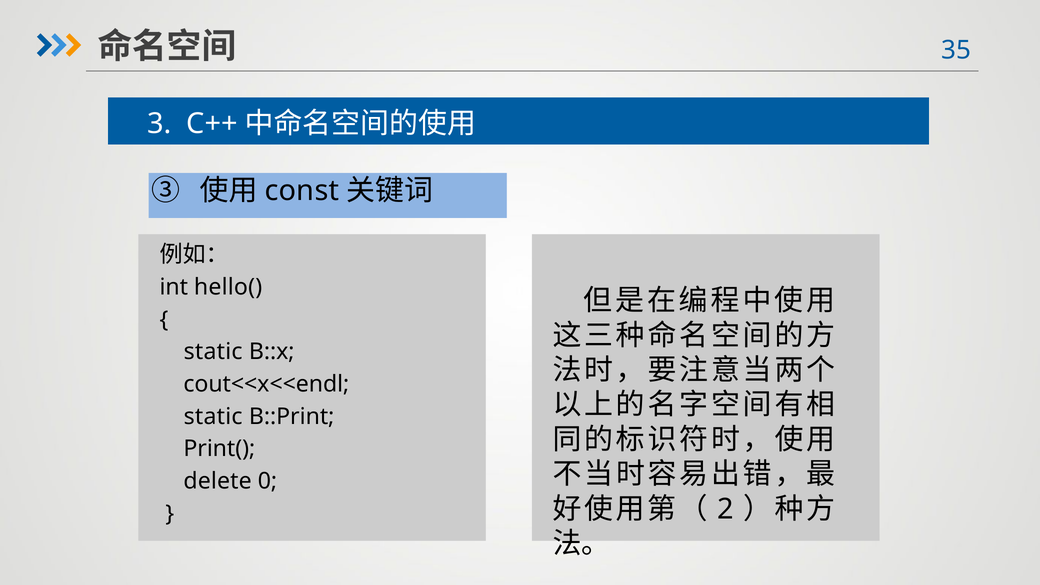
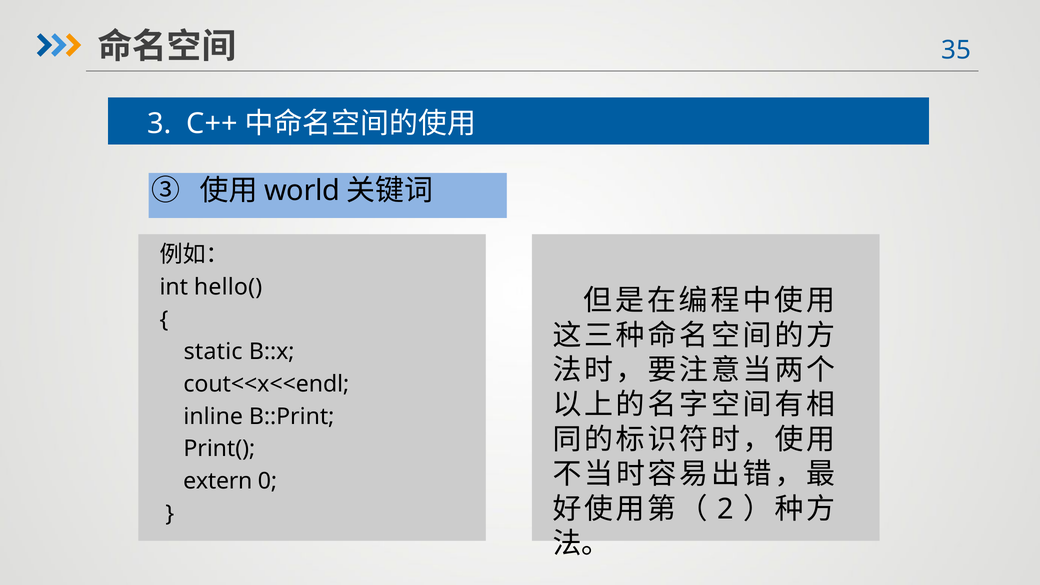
const: const -> world
static at (213, 417): static -> inline
delete: delete -> extern
